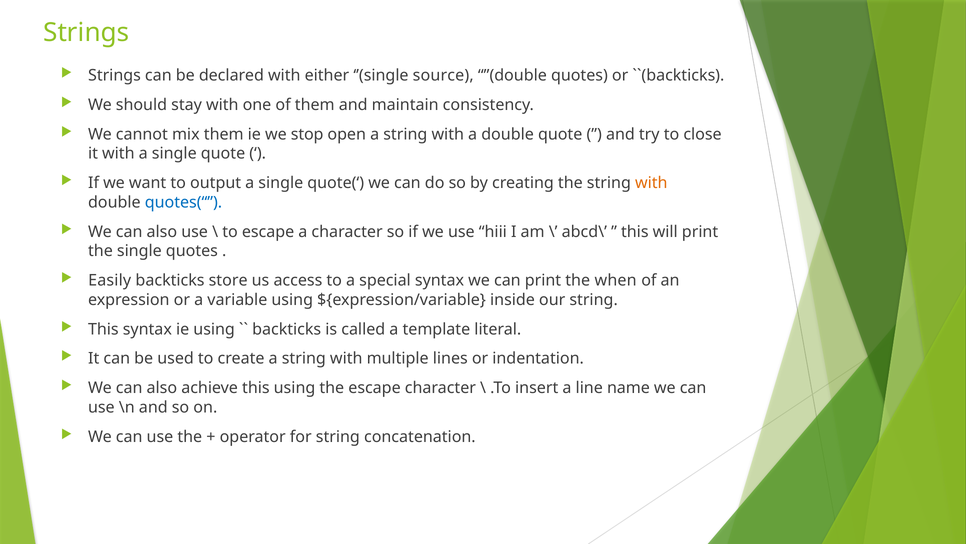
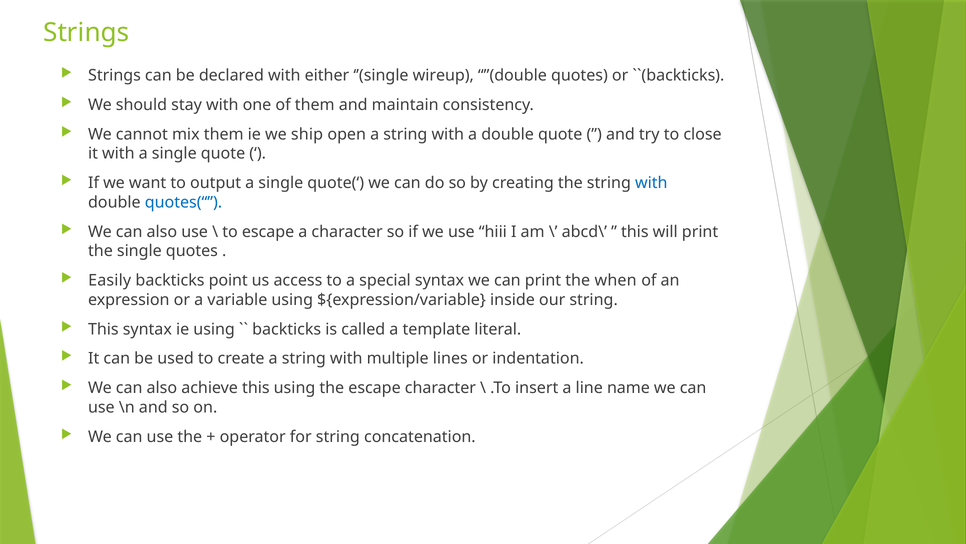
source: source -> wireup
stop: stop -> ship
with at (651, 183) colour: orange -> blue
store: store -> point
